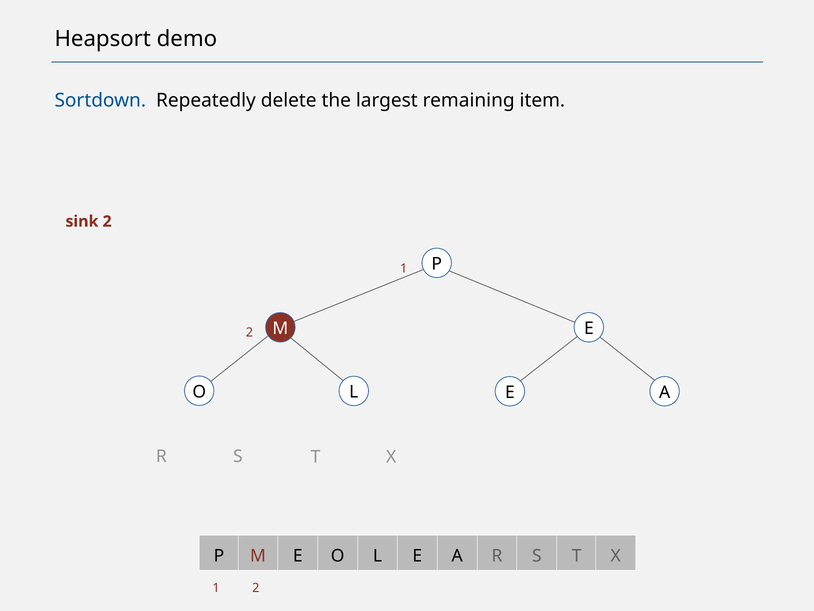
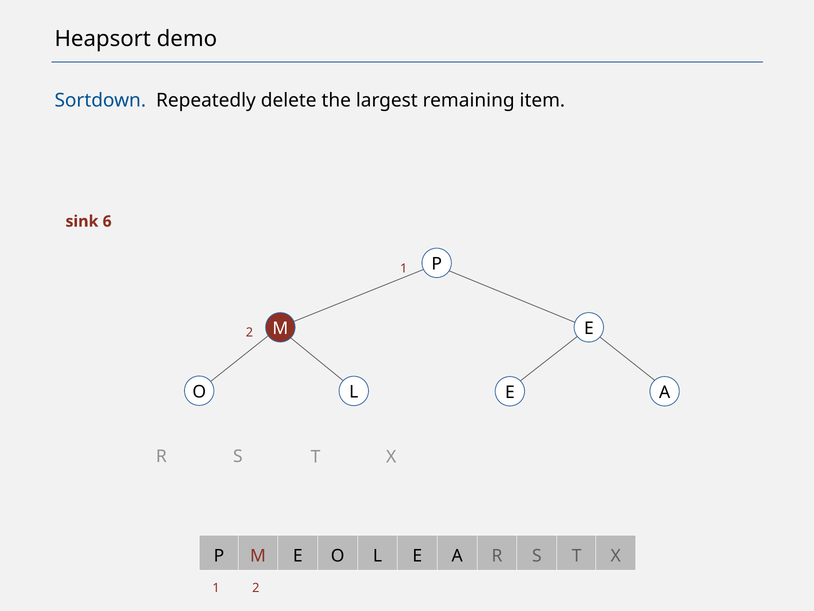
sink 2: 2 -> 6
